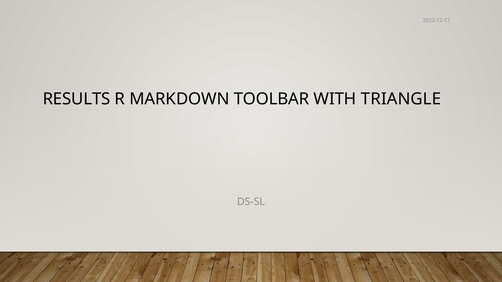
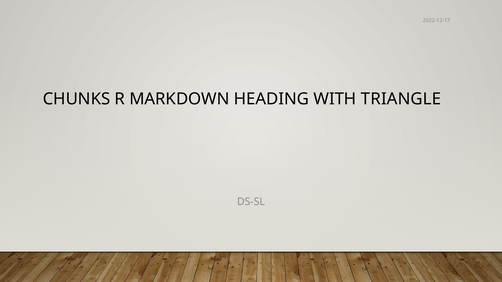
RESULTS: RESULTS -> CHUNKS
TOOLBAR: TOOLBAR -> HEADING
